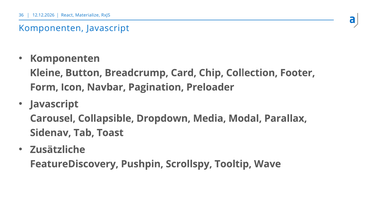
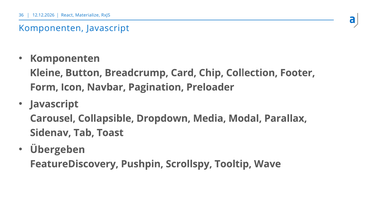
Zusätzliche: Zusätzliche -> Übergeben
